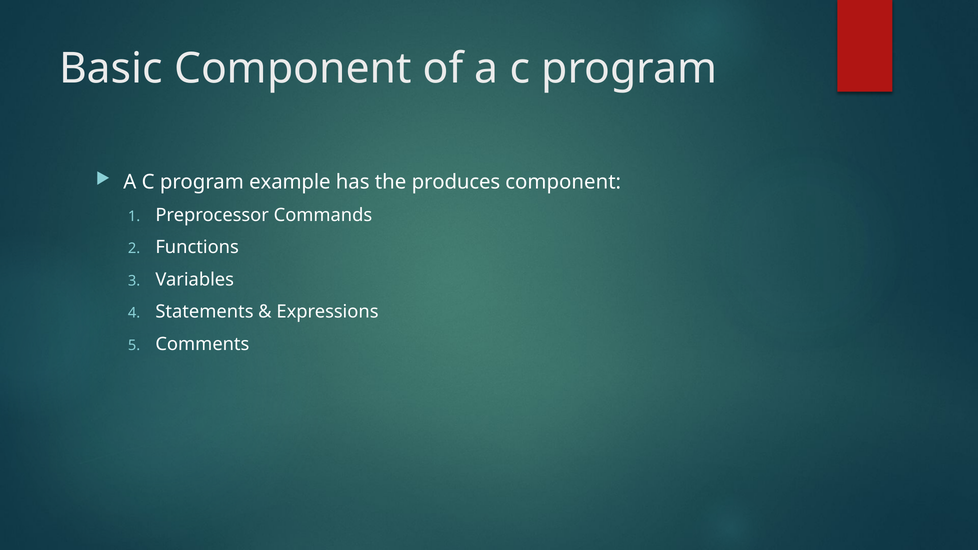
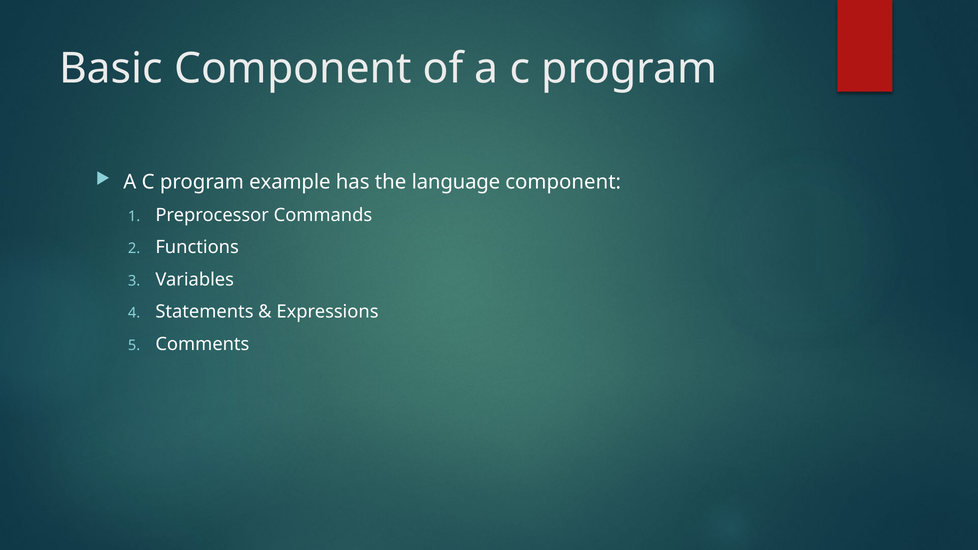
produces: produces -> language
